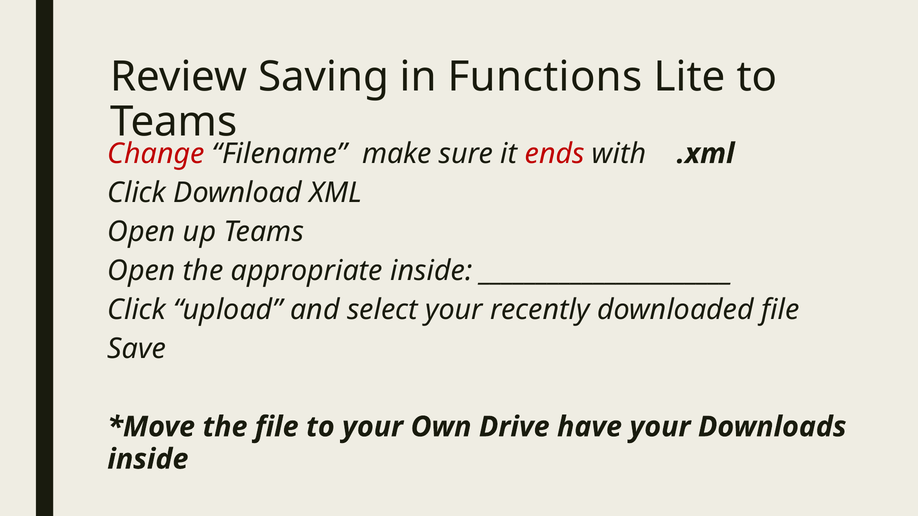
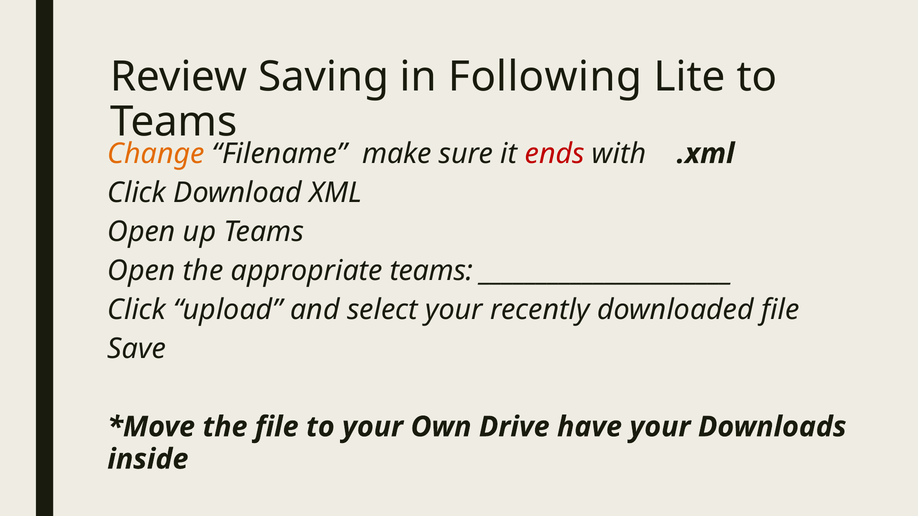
Functions: Functions -> Following
Change colour: red -> orange
appropriate inside: inside -> teams
